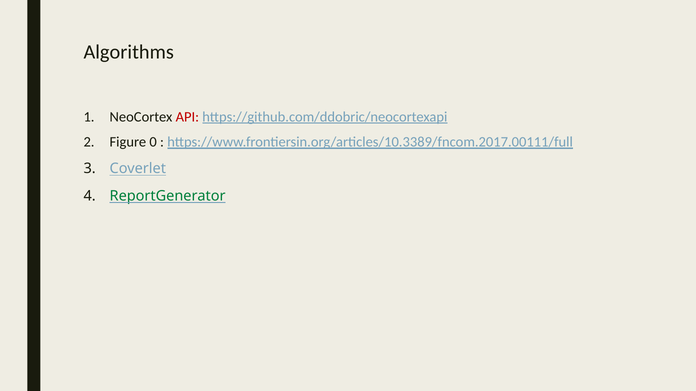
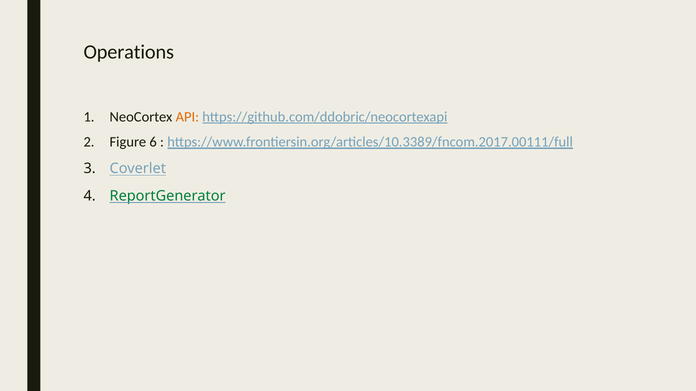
Algorithms: Algorithms -> Operations
API colour: red -> orange
0: 0 -> 6
